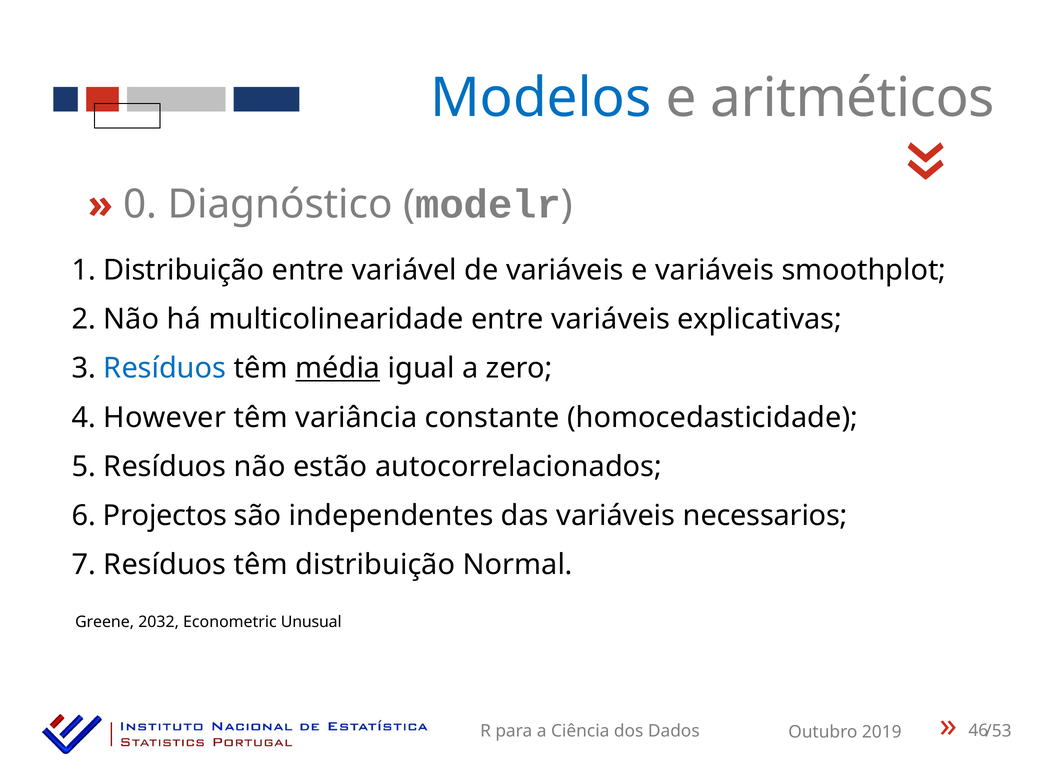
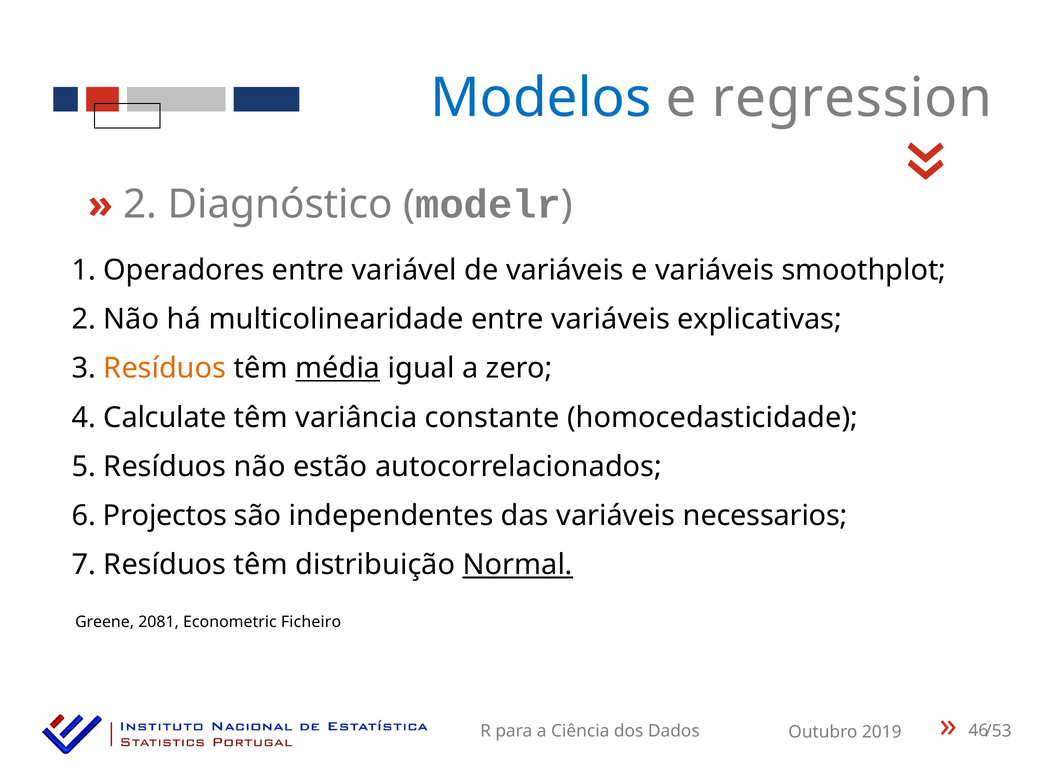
aritméticos: aritméticos -> regression
0 at (140, 205): 0 -> 2
1 Distribuição: Distribuição -> Operadores
Resíduos at (165, 369) colour: blue -> orange
However: However -> Calculate
Normal underline: none -> present
2032: 2032 -> 2081
Unusual: Unusual -> Ficheiro
